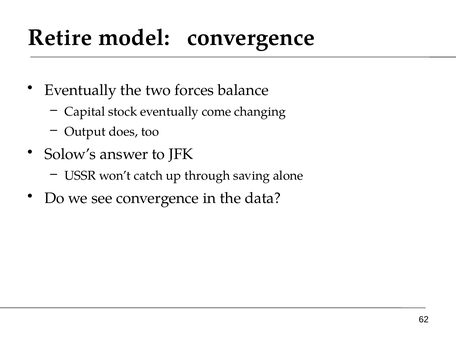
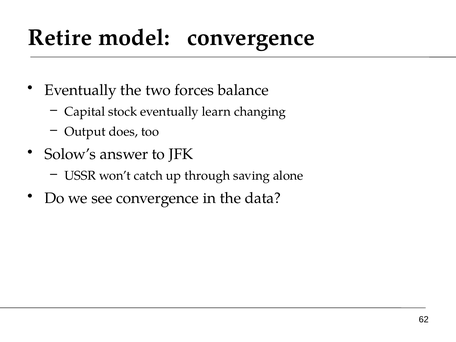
come: come -> learn
